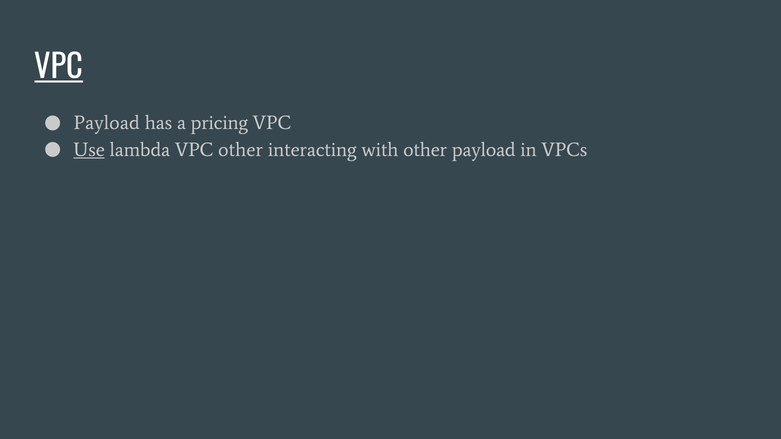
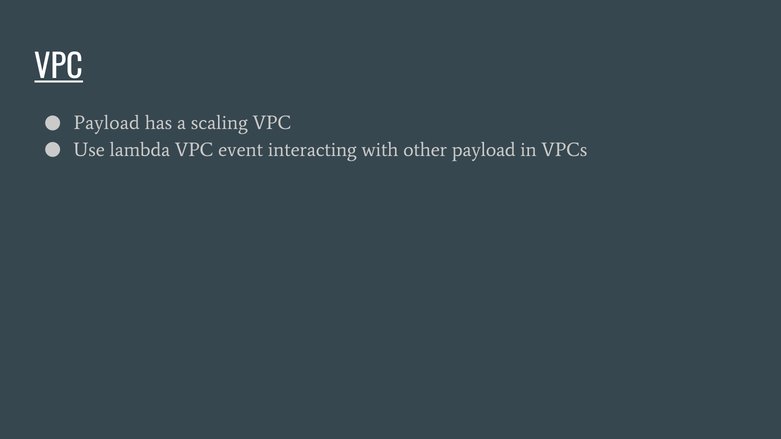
pricing: pricing -> scaling
Use underline: present -> none
VPC other: other -> event
